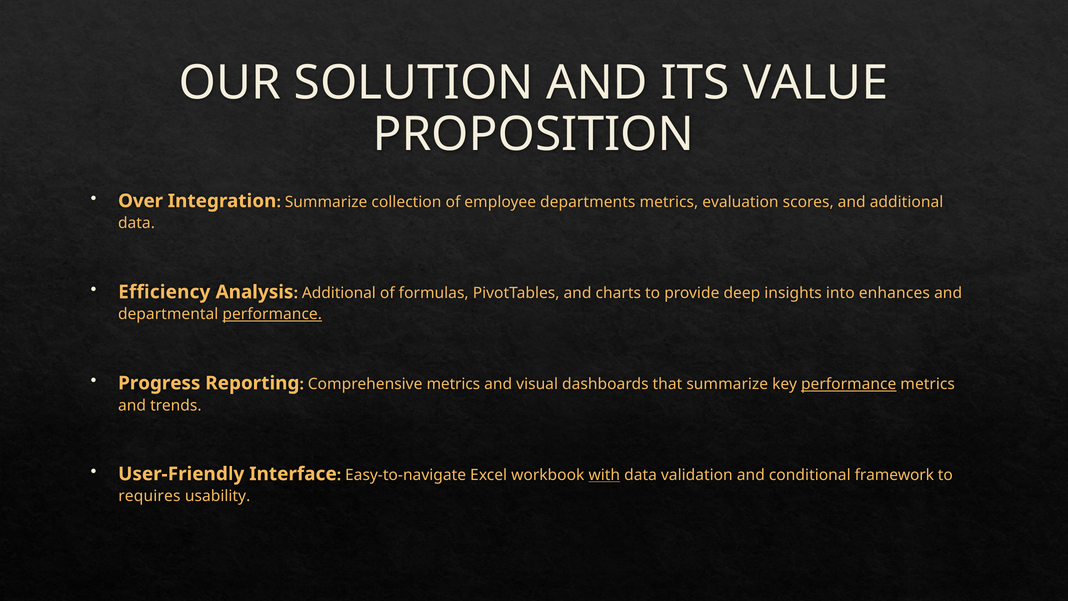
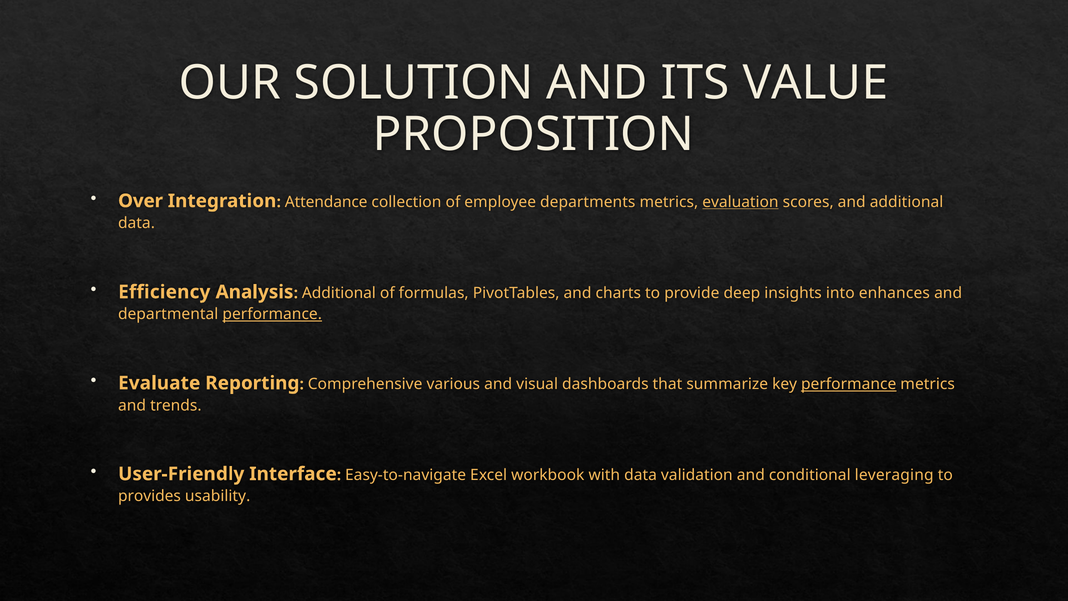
Integration Summarize: Summarize -> Attendance
evaluation underline: none -> present
Progress: Progress -> Evaluate
Comprehensive metrics: metrics -> various
with underline: present -> none
framework: framework -> leveraging
requires: requires -> provides
